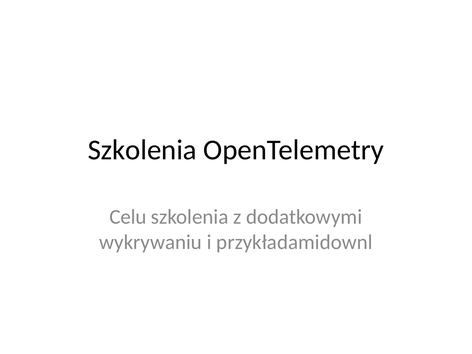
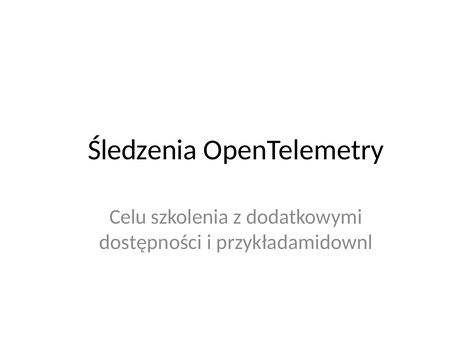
Szkolenia at (142, 150): Szkolenia -> Śledzenia
wykrywaniu: wykrywaniu -> dostępności
